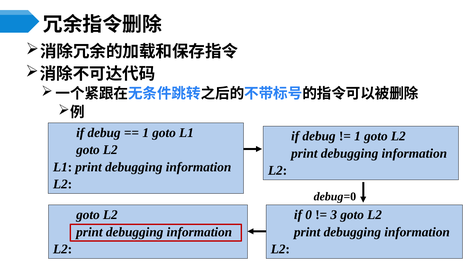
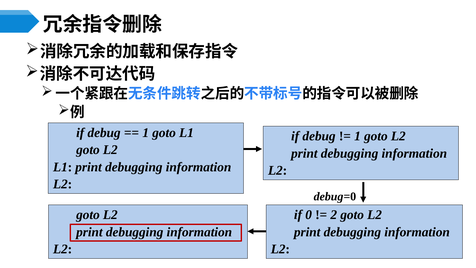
3: 3 -> 2
